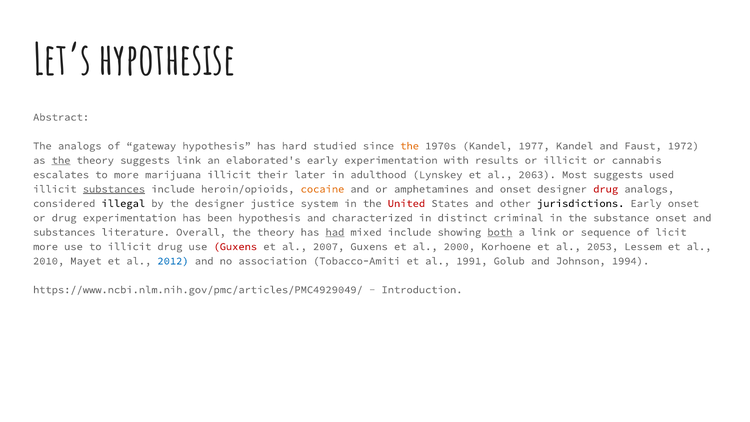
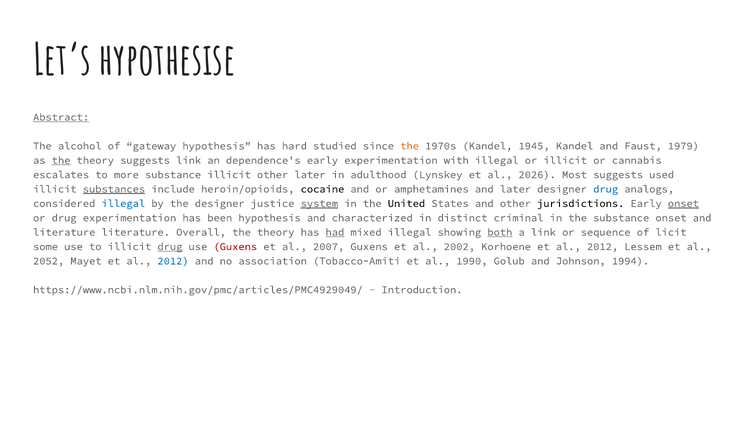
Abstract underline: none -> present
The analogs: analogs -> alcohol
1977: 1977 -> 1945
1972: 1972 -> 1979
elaborated's: elaborated's -> dependence's
with results: results -> illegal
more marijuana: marijuana -> substance
illicit their: their -> other
2063: 2063 -> 2026
cocaine colour: orange -> black
and onset: onset -> later
drug at (606, 189) colour: red -> blue
illegal at (123, 203) colour: black -> blue
system underline: none -> present
United colour: red -> black
onset at (683, 203) underline: none -> present
substances at (64, 232): substances -> literature
mixed include: include -> illegal
more at (46, 247): more -> some
drug at (170, 247) underline: none -> present
2000: 2000 -> 2002
Korhoene et al 2053: 2053 -> 2012
2010: 2010 -> 2052
1991: 1991 -> 1990
